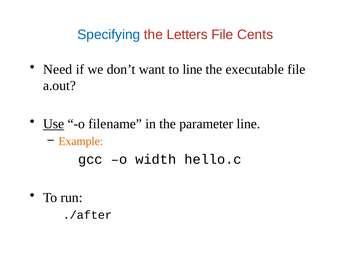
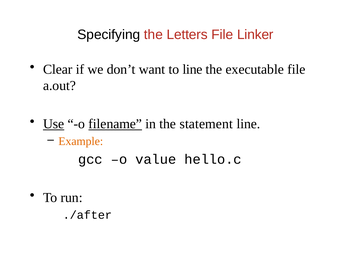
Specifying colour: blue -> black
Cents: Cents -> Linker
Need: Need -> Clear
filename underline: none -> present
parameter: parameter -> statement
width: width -> value
